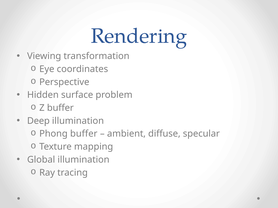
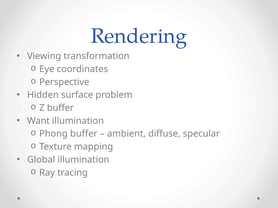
Deep: Deep -> Want
